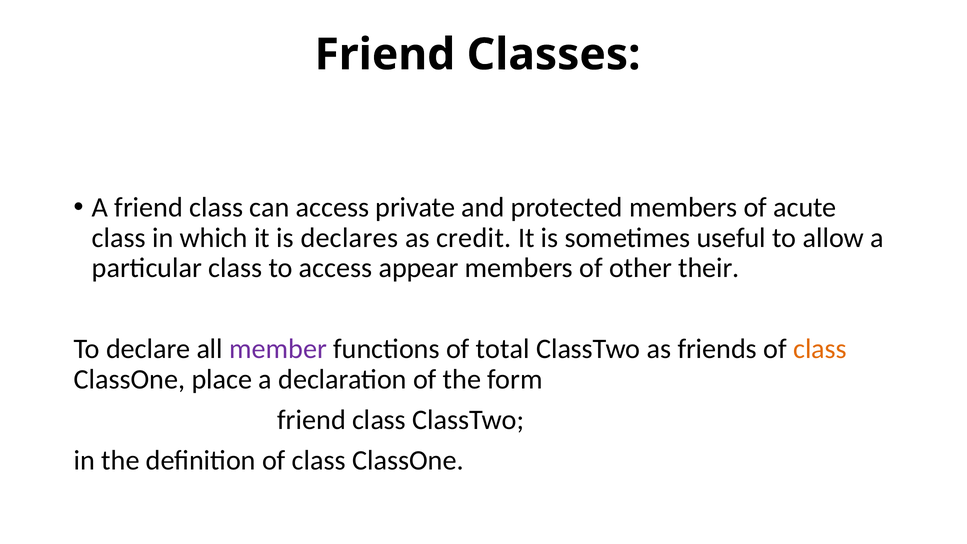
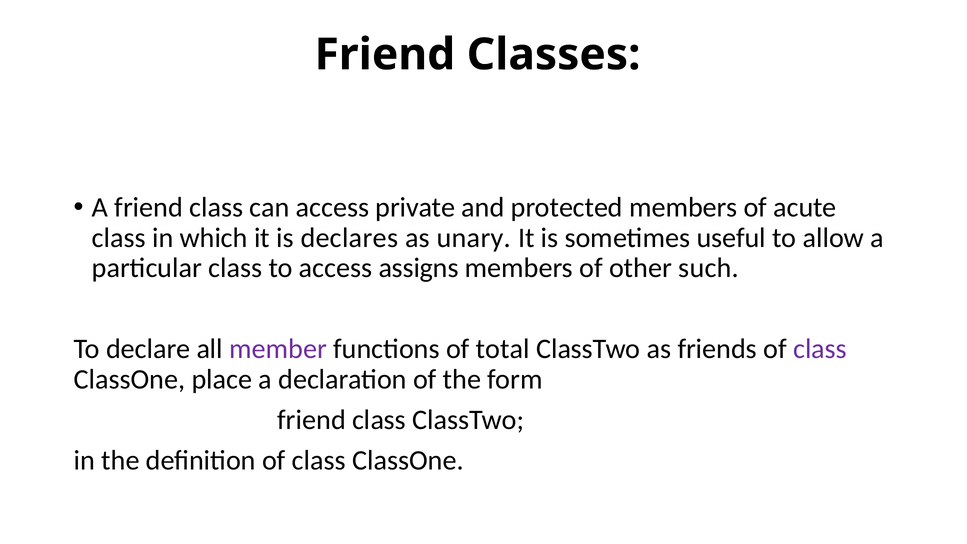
credit: credit -> unary
appear: appear -> assigns
their: their -> such
class at (820, 349) colour: orange -> purple
